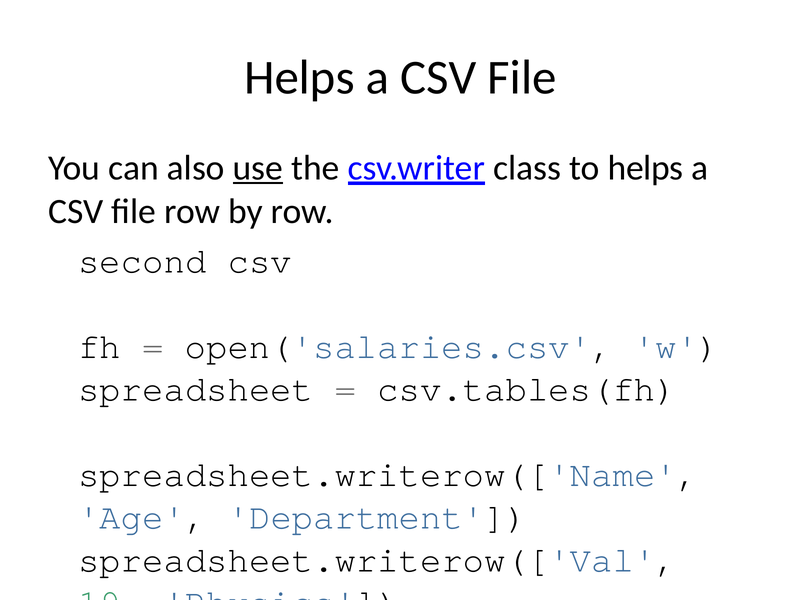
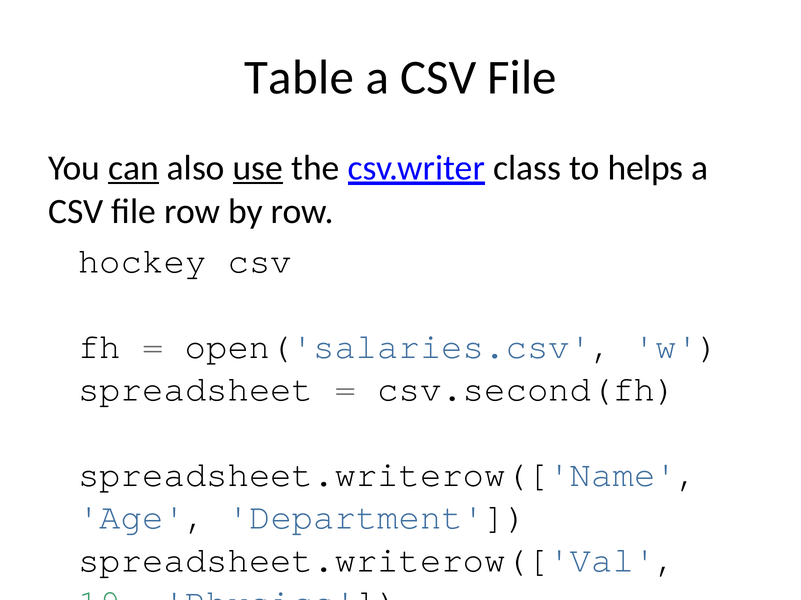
Helps at (299, 78): Helps -> Table
can underline: none -> present
second: second -> hockey
csv.tables(fh: csv.tables(fh -> csv.second(fh
